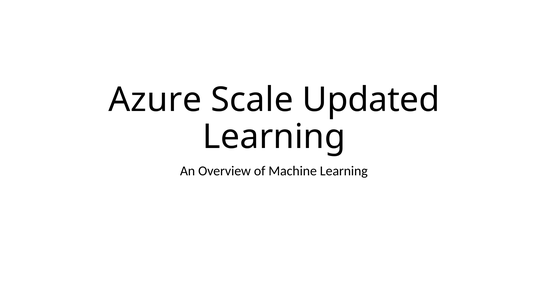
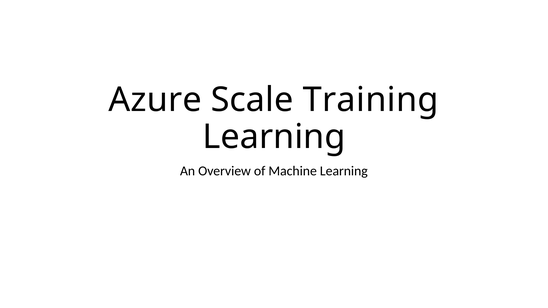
Updated: Updated -> Training
